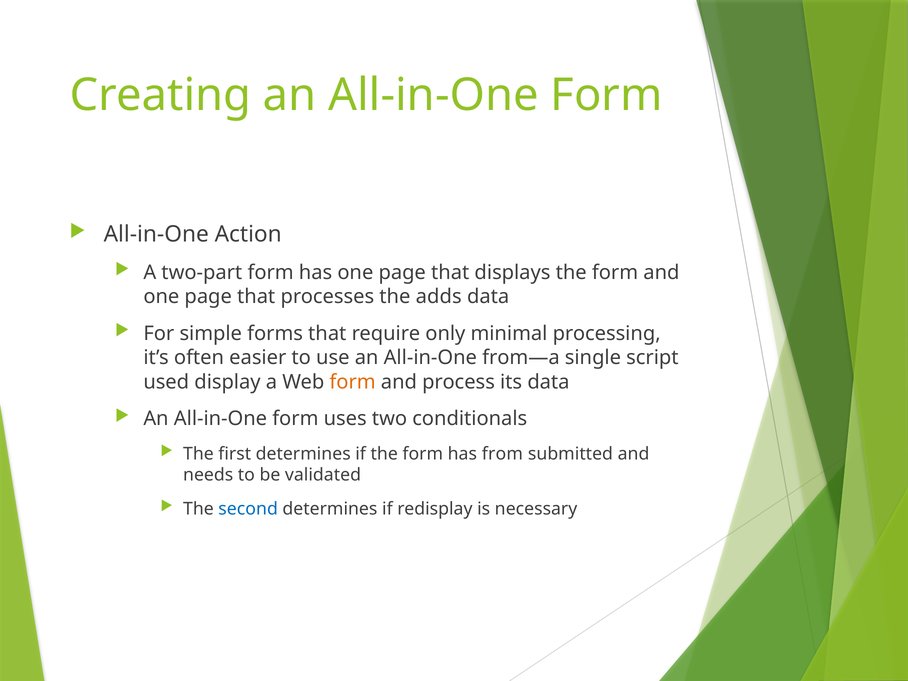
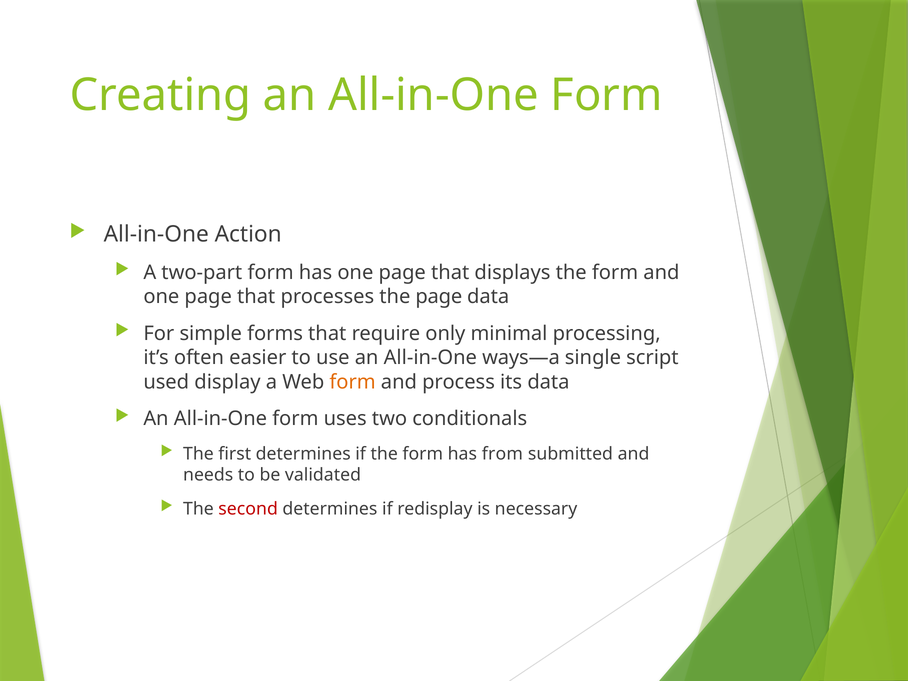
the adds: adds -> page
from—a: from—a -> ways—a
second colour: blue -> red
